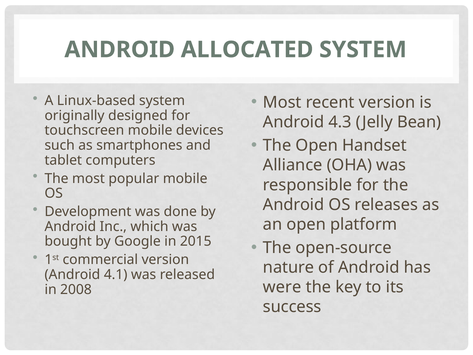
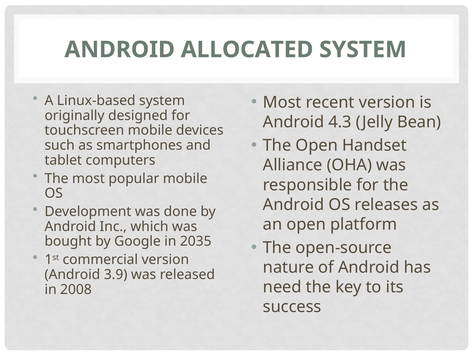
2015: 2015 -> 2035
4.1: 4.1 -> 3.9
were: were -> need
